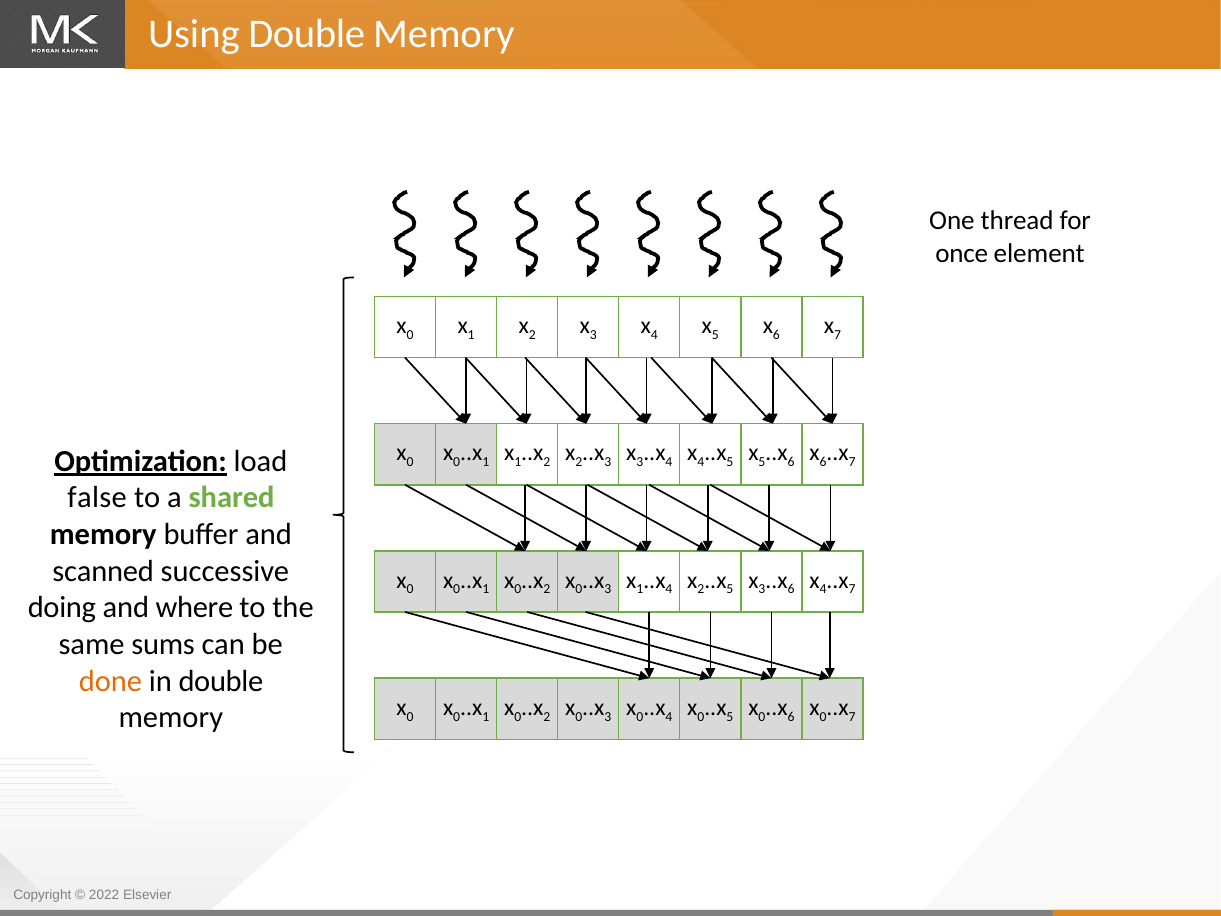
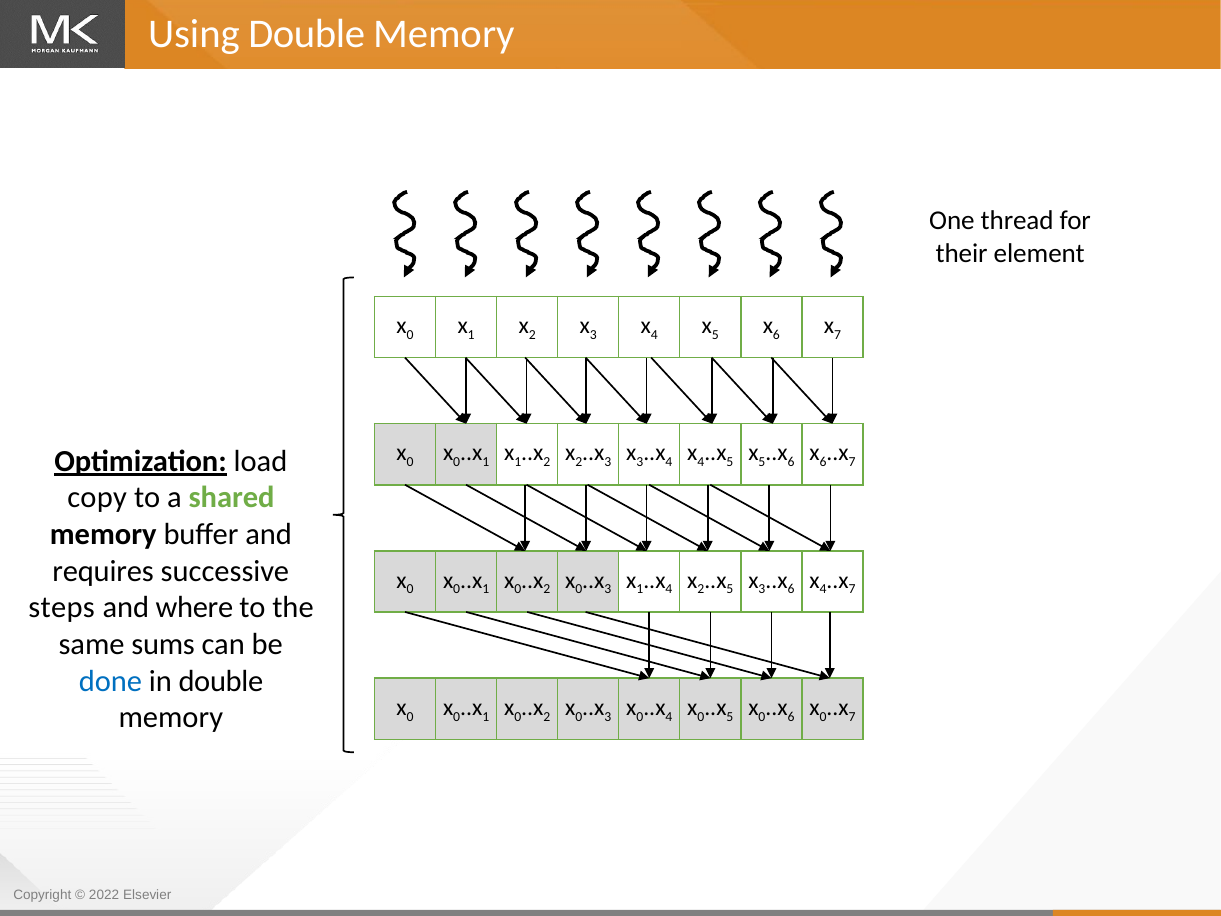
once: once -> their
false: false -> copy
scanned: scanned -> requires
doing: doing -> steps
done colour: orange -> blue
